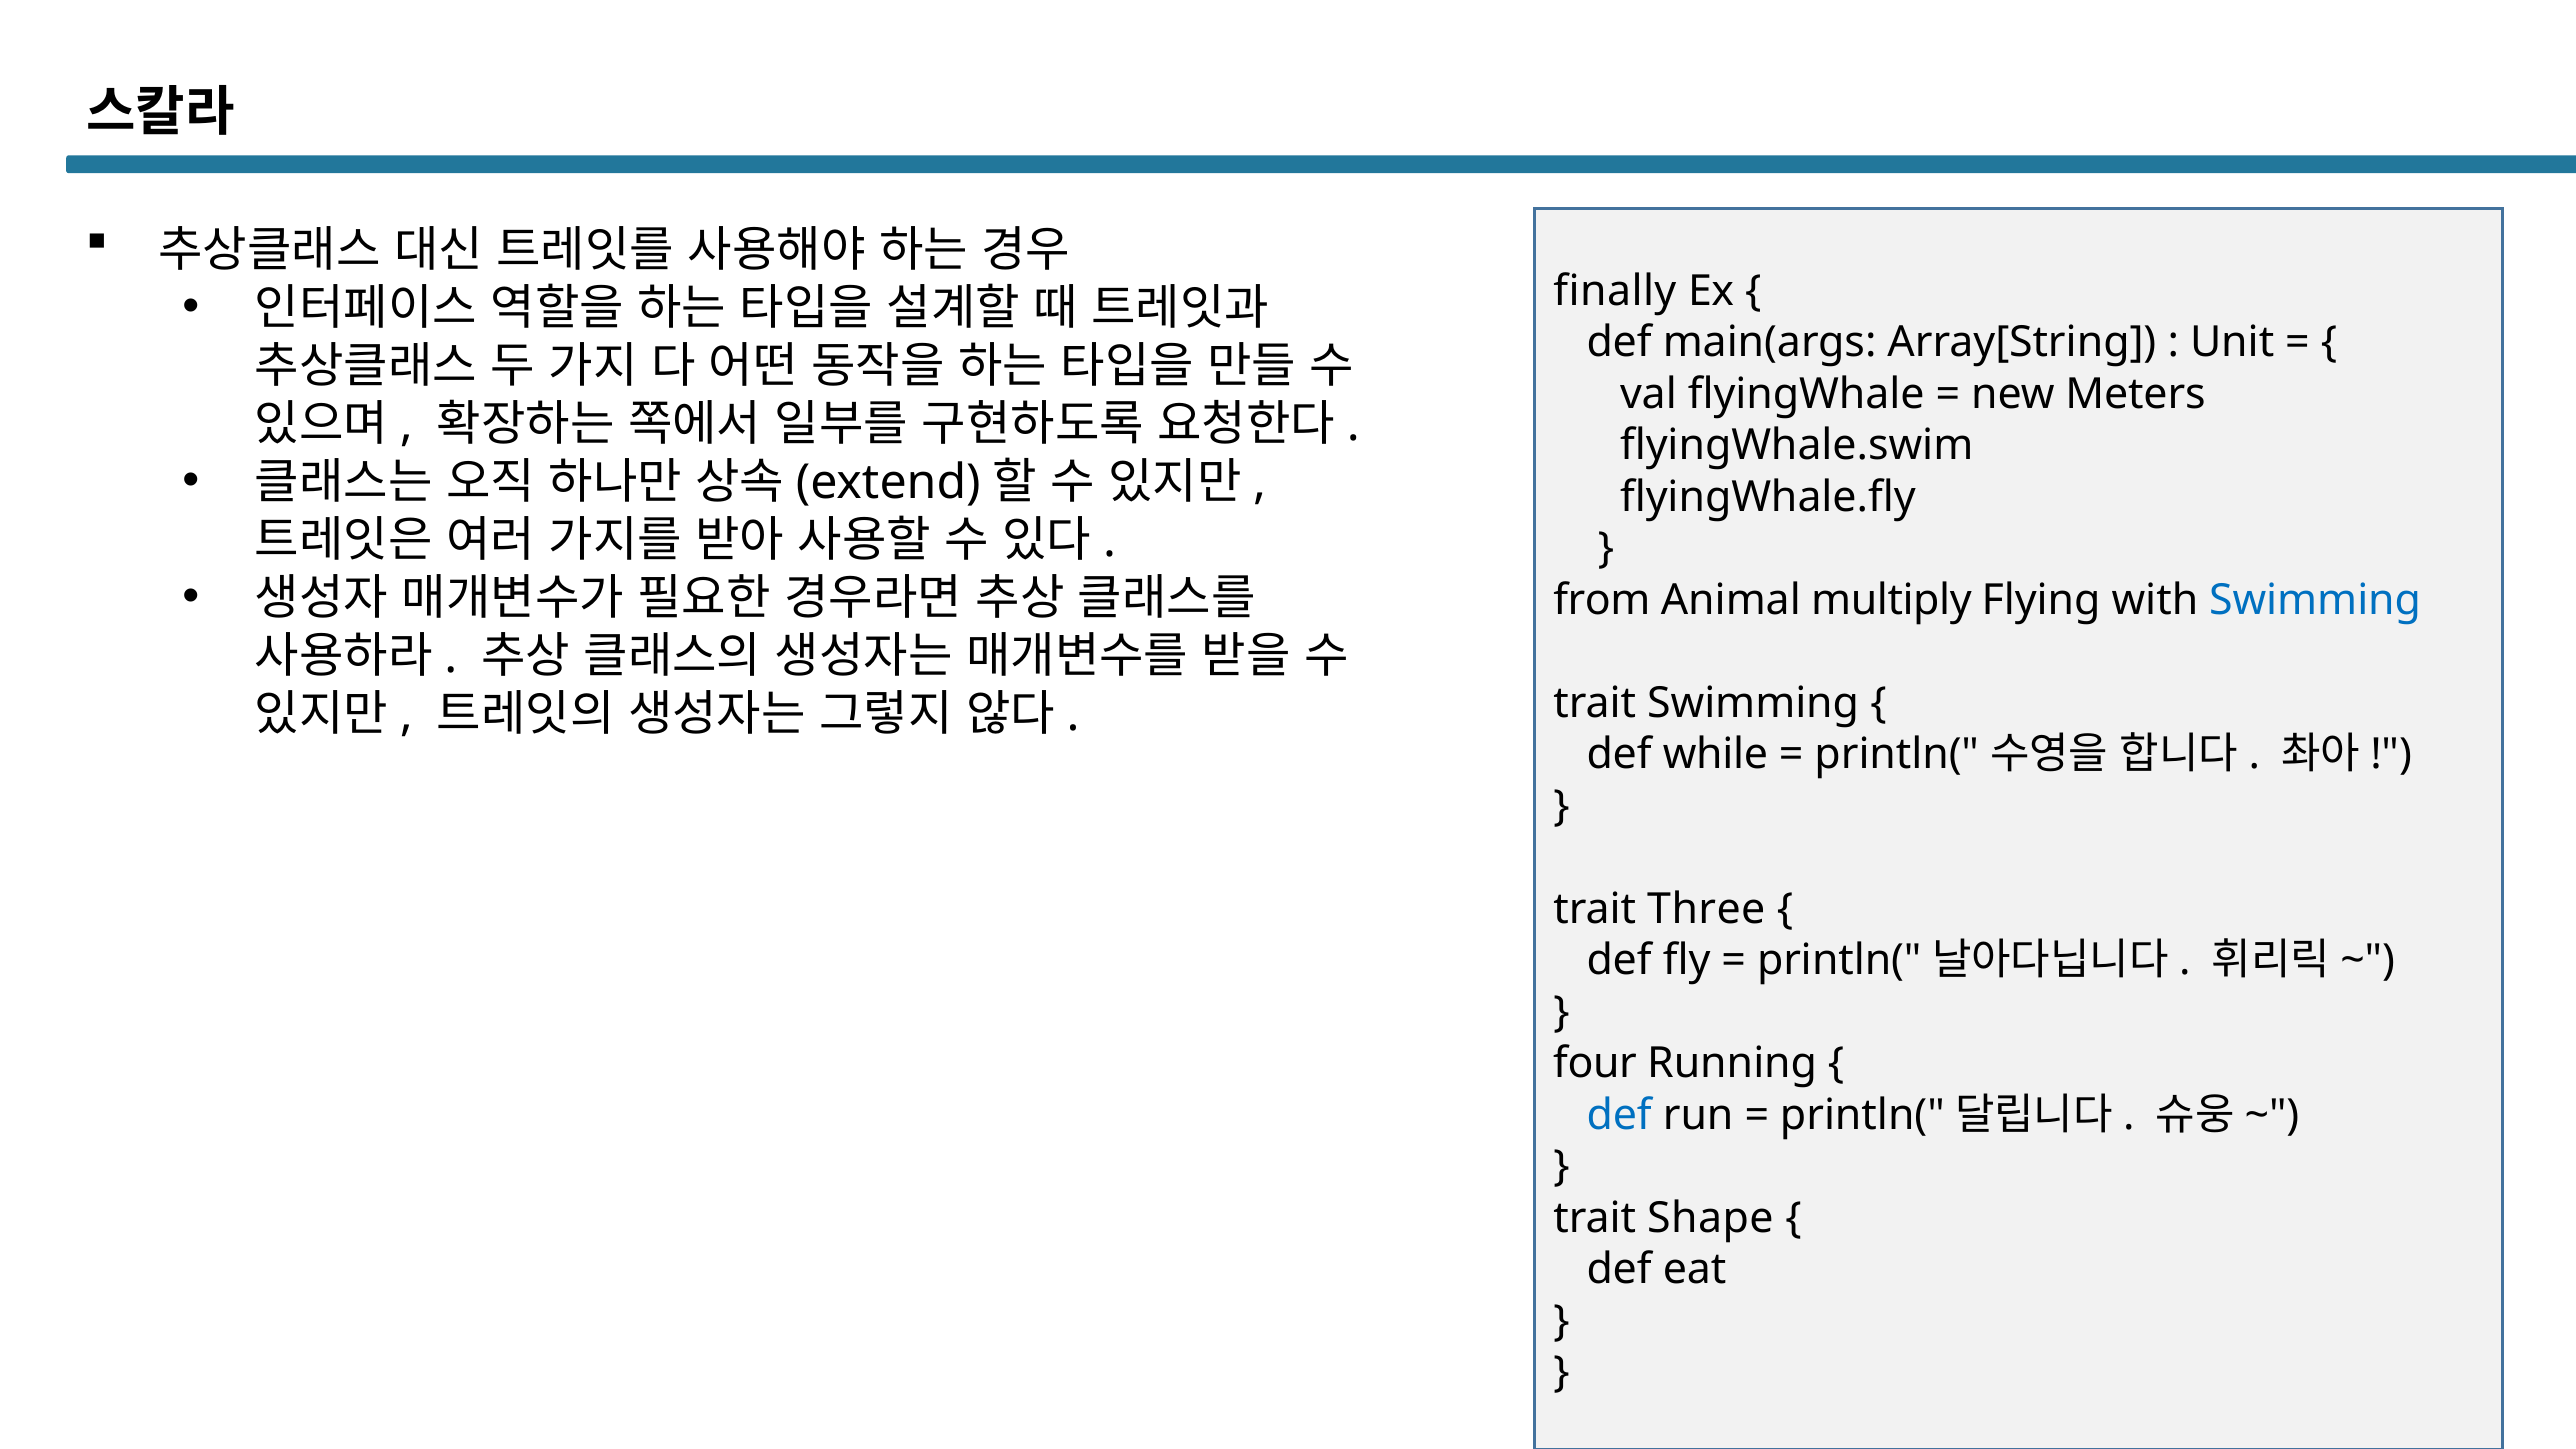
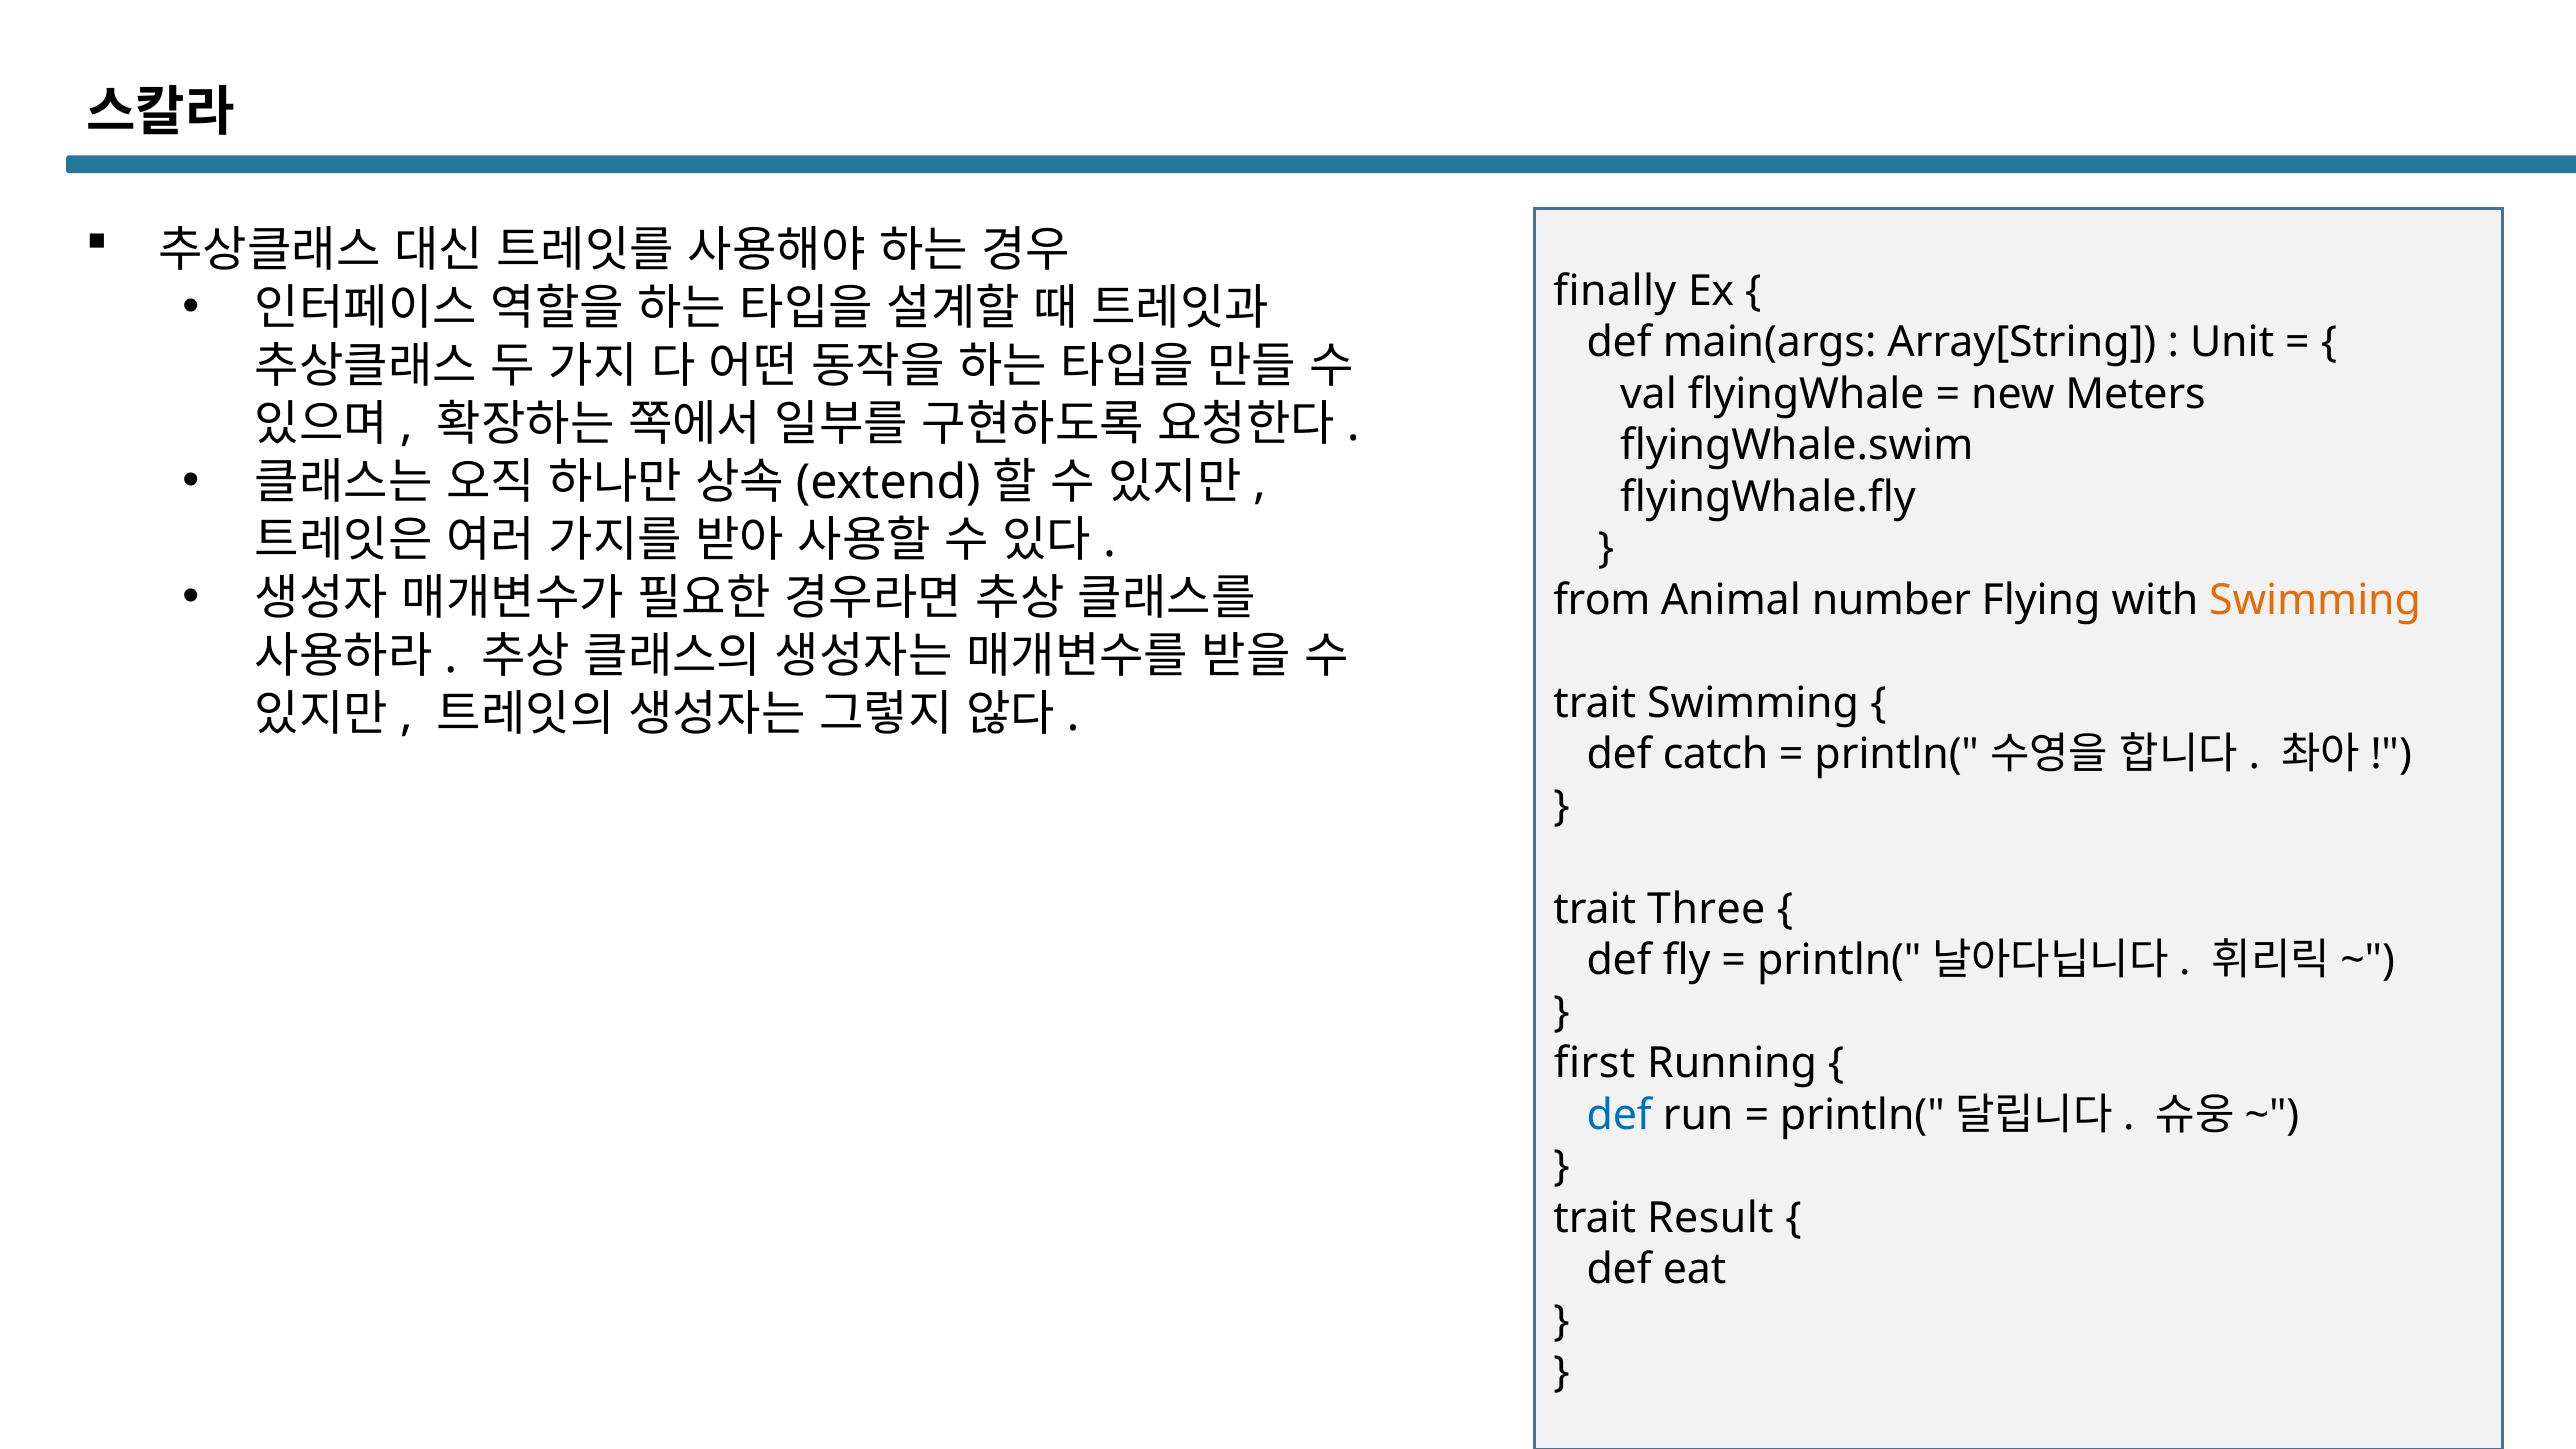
multiply: multiply -> number
Swimming at (2315, 600) colour: blue -> orange
while: while -> catch
four: four -> first
Shape: Shape -> Result
